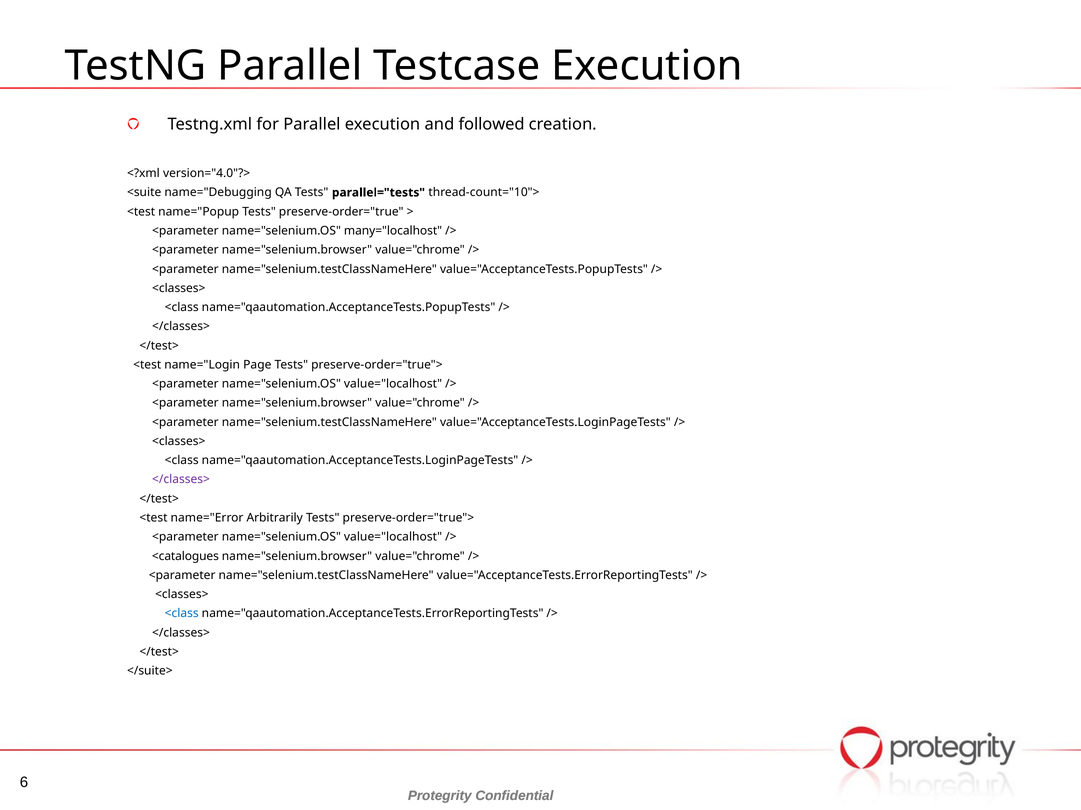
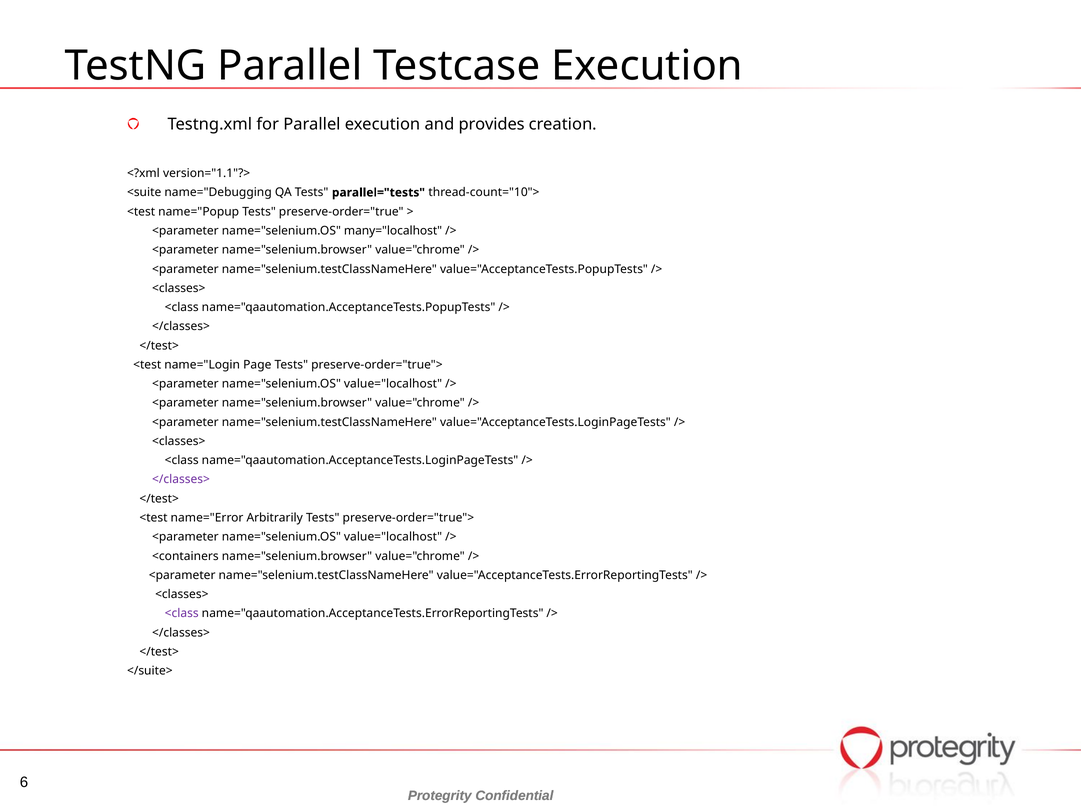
followed: followed -> provides
version="4.0"?>: version="4.0"?> -> version="1.1"?>
<catalogues: <catalogues -> <containers
<class at (182, 614) colour: blue -> purple
